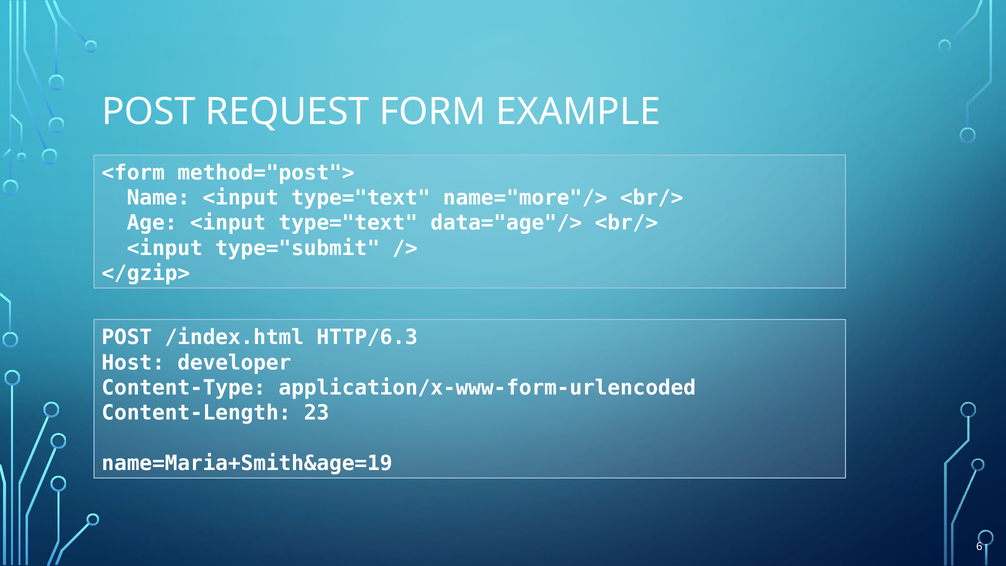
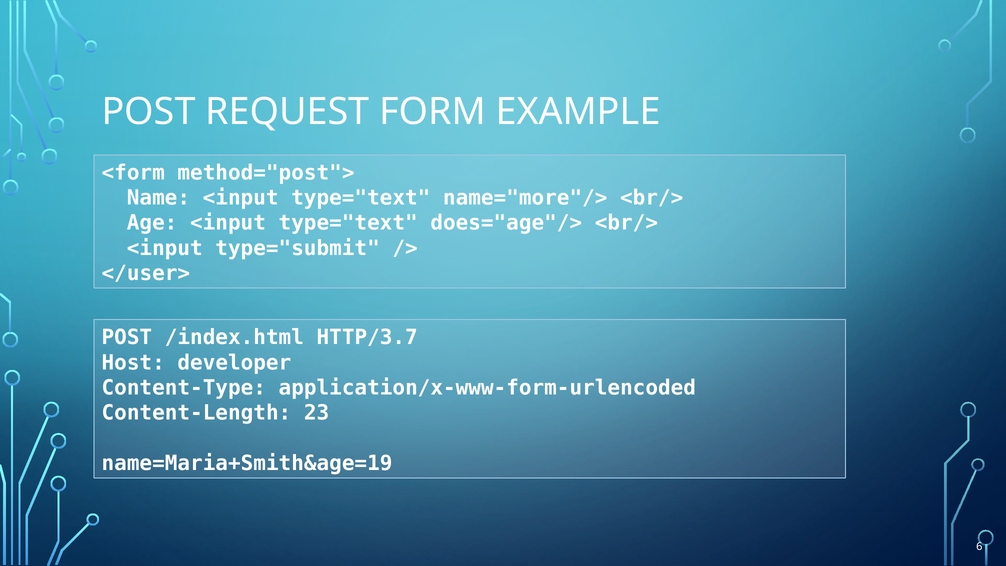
data="age"/>: data="age"/> -> does="age"/>
</gzip>: </gzip> -> </user>
HTTP/6.3: HTTP/6.3 -> HTTP/3.7
